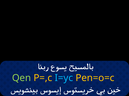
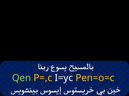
I=yc colour: light blue -> white
